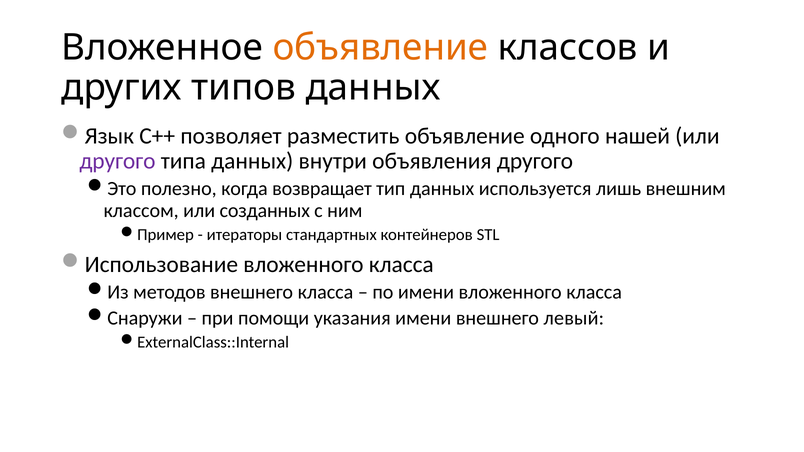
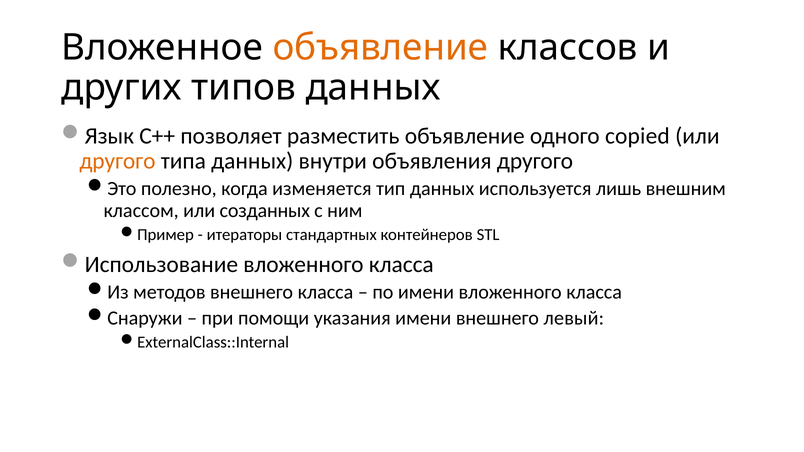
нашей: нашей -> copied
другого at (117, 161) colour: purple -> orange
возвращает: возвращает -> изменяется
